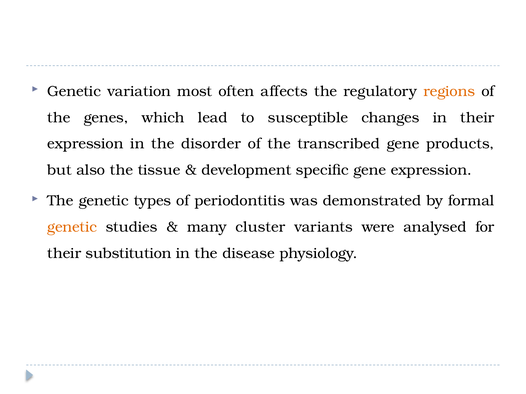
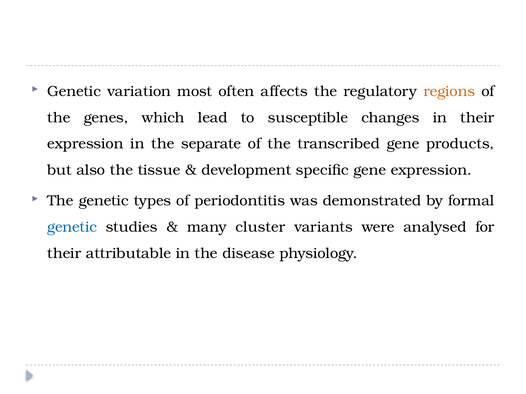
disorder: disorder -> separate
genetic at (72, 227) colour: orange -> blue
substitution: substitution -> attributable
